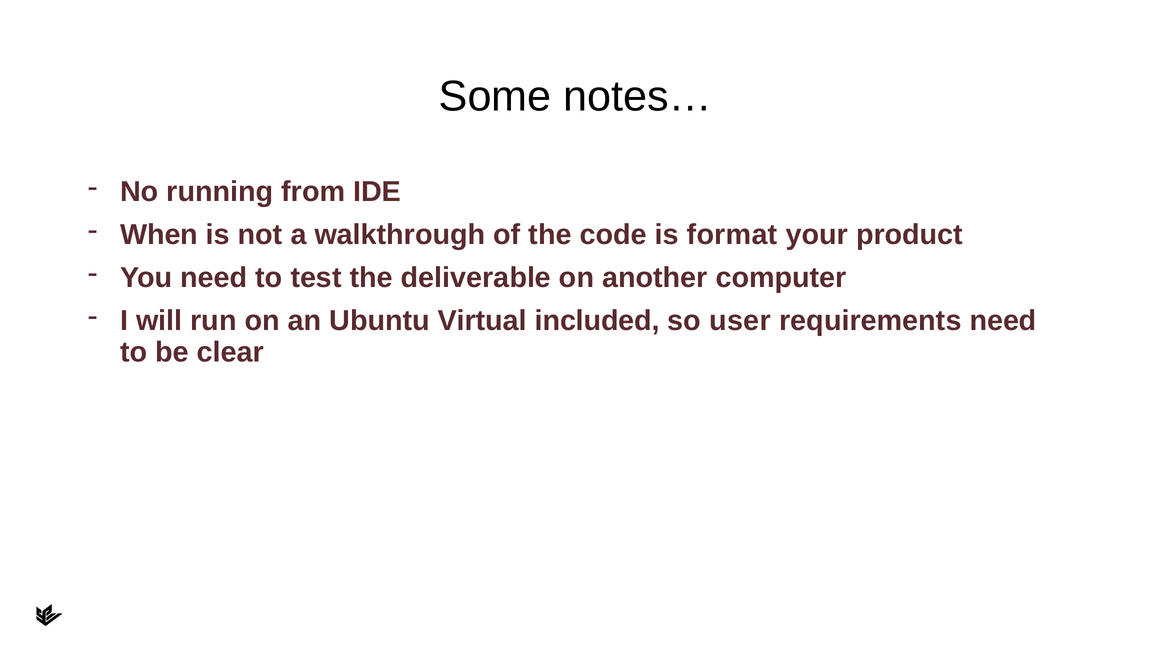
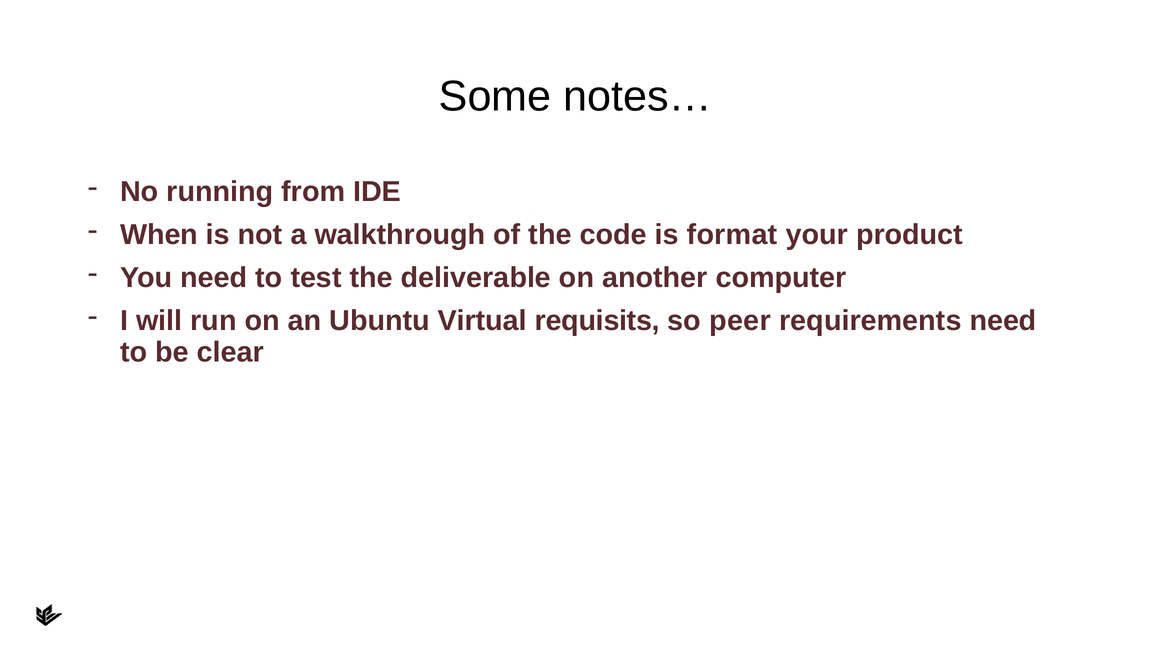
included: included -> requisits
user: user -> peer
